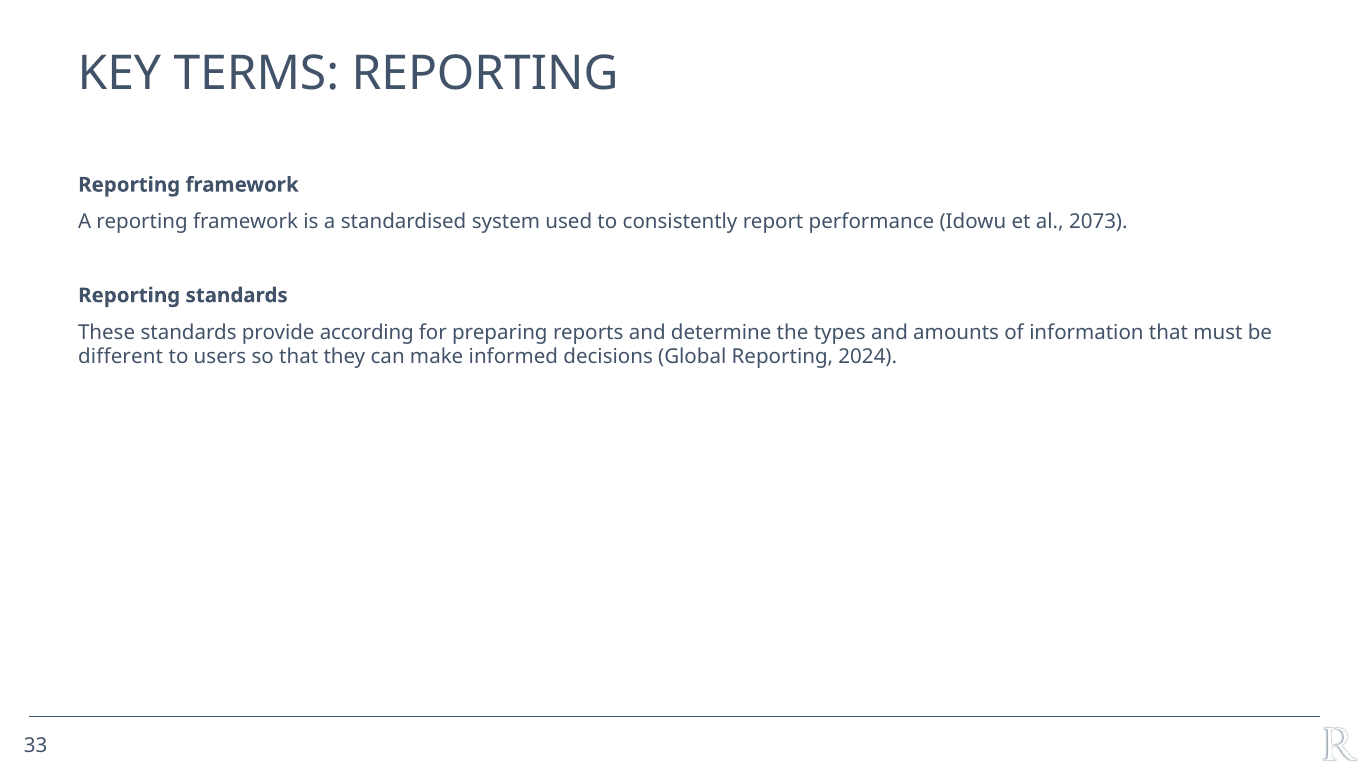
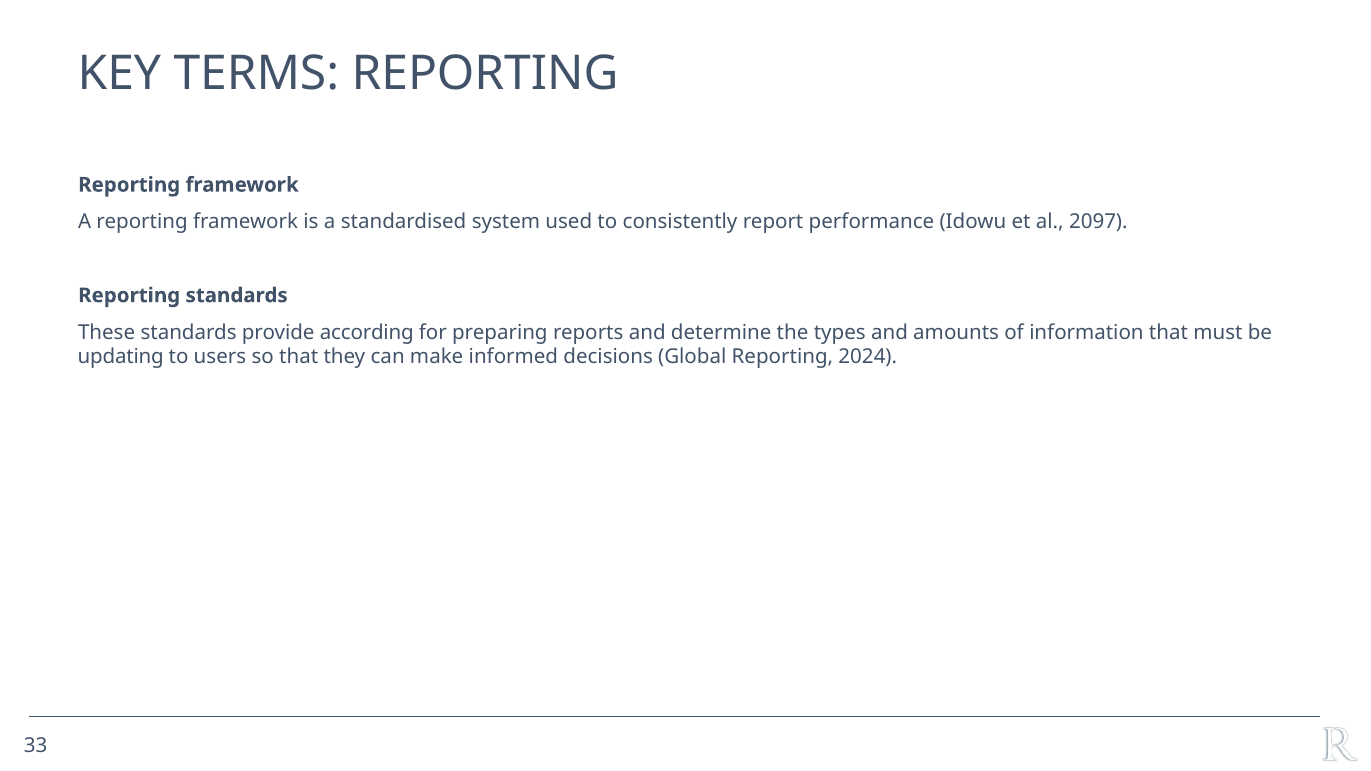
2073: 2073 -> 2097
different: different -> updating
